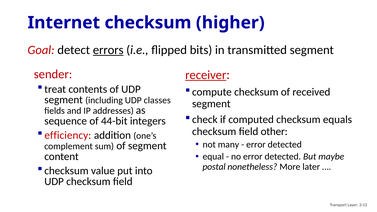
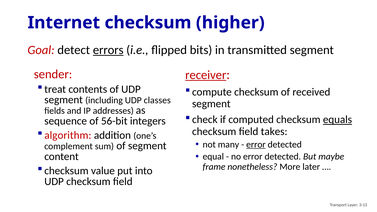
equals underline: none -> present
44-bit: 44-bit -> 56-bit
other: other -> takes
efficiency: efficiency -> algorithm
error at (256, 144) underline: none -> present
postal: postal -> frame
